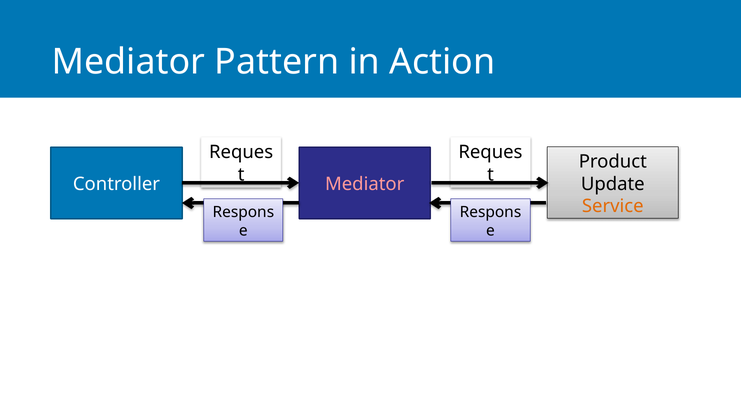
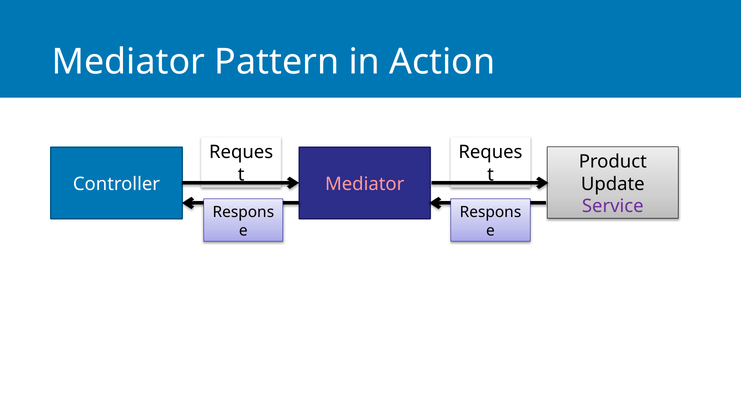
Service colour: orange -> purple
